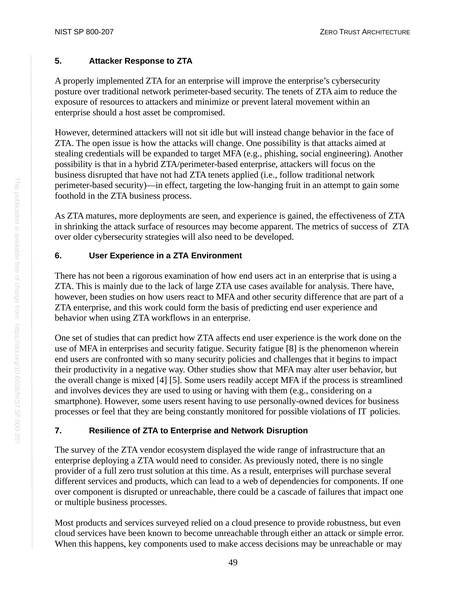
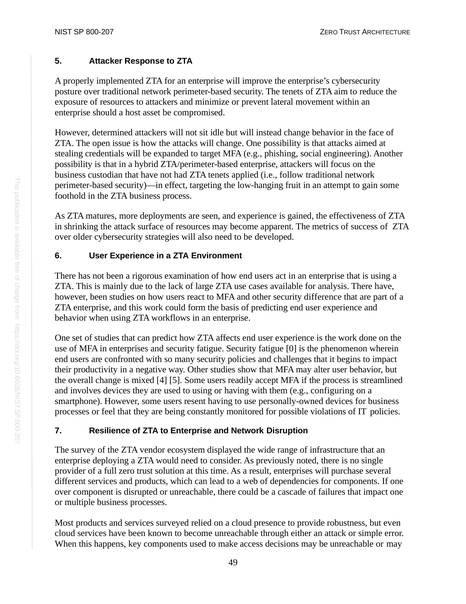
business disrupted: disrupted -> custodian
fatigue 8: 8 -> 0
considering: considering -> configuring
